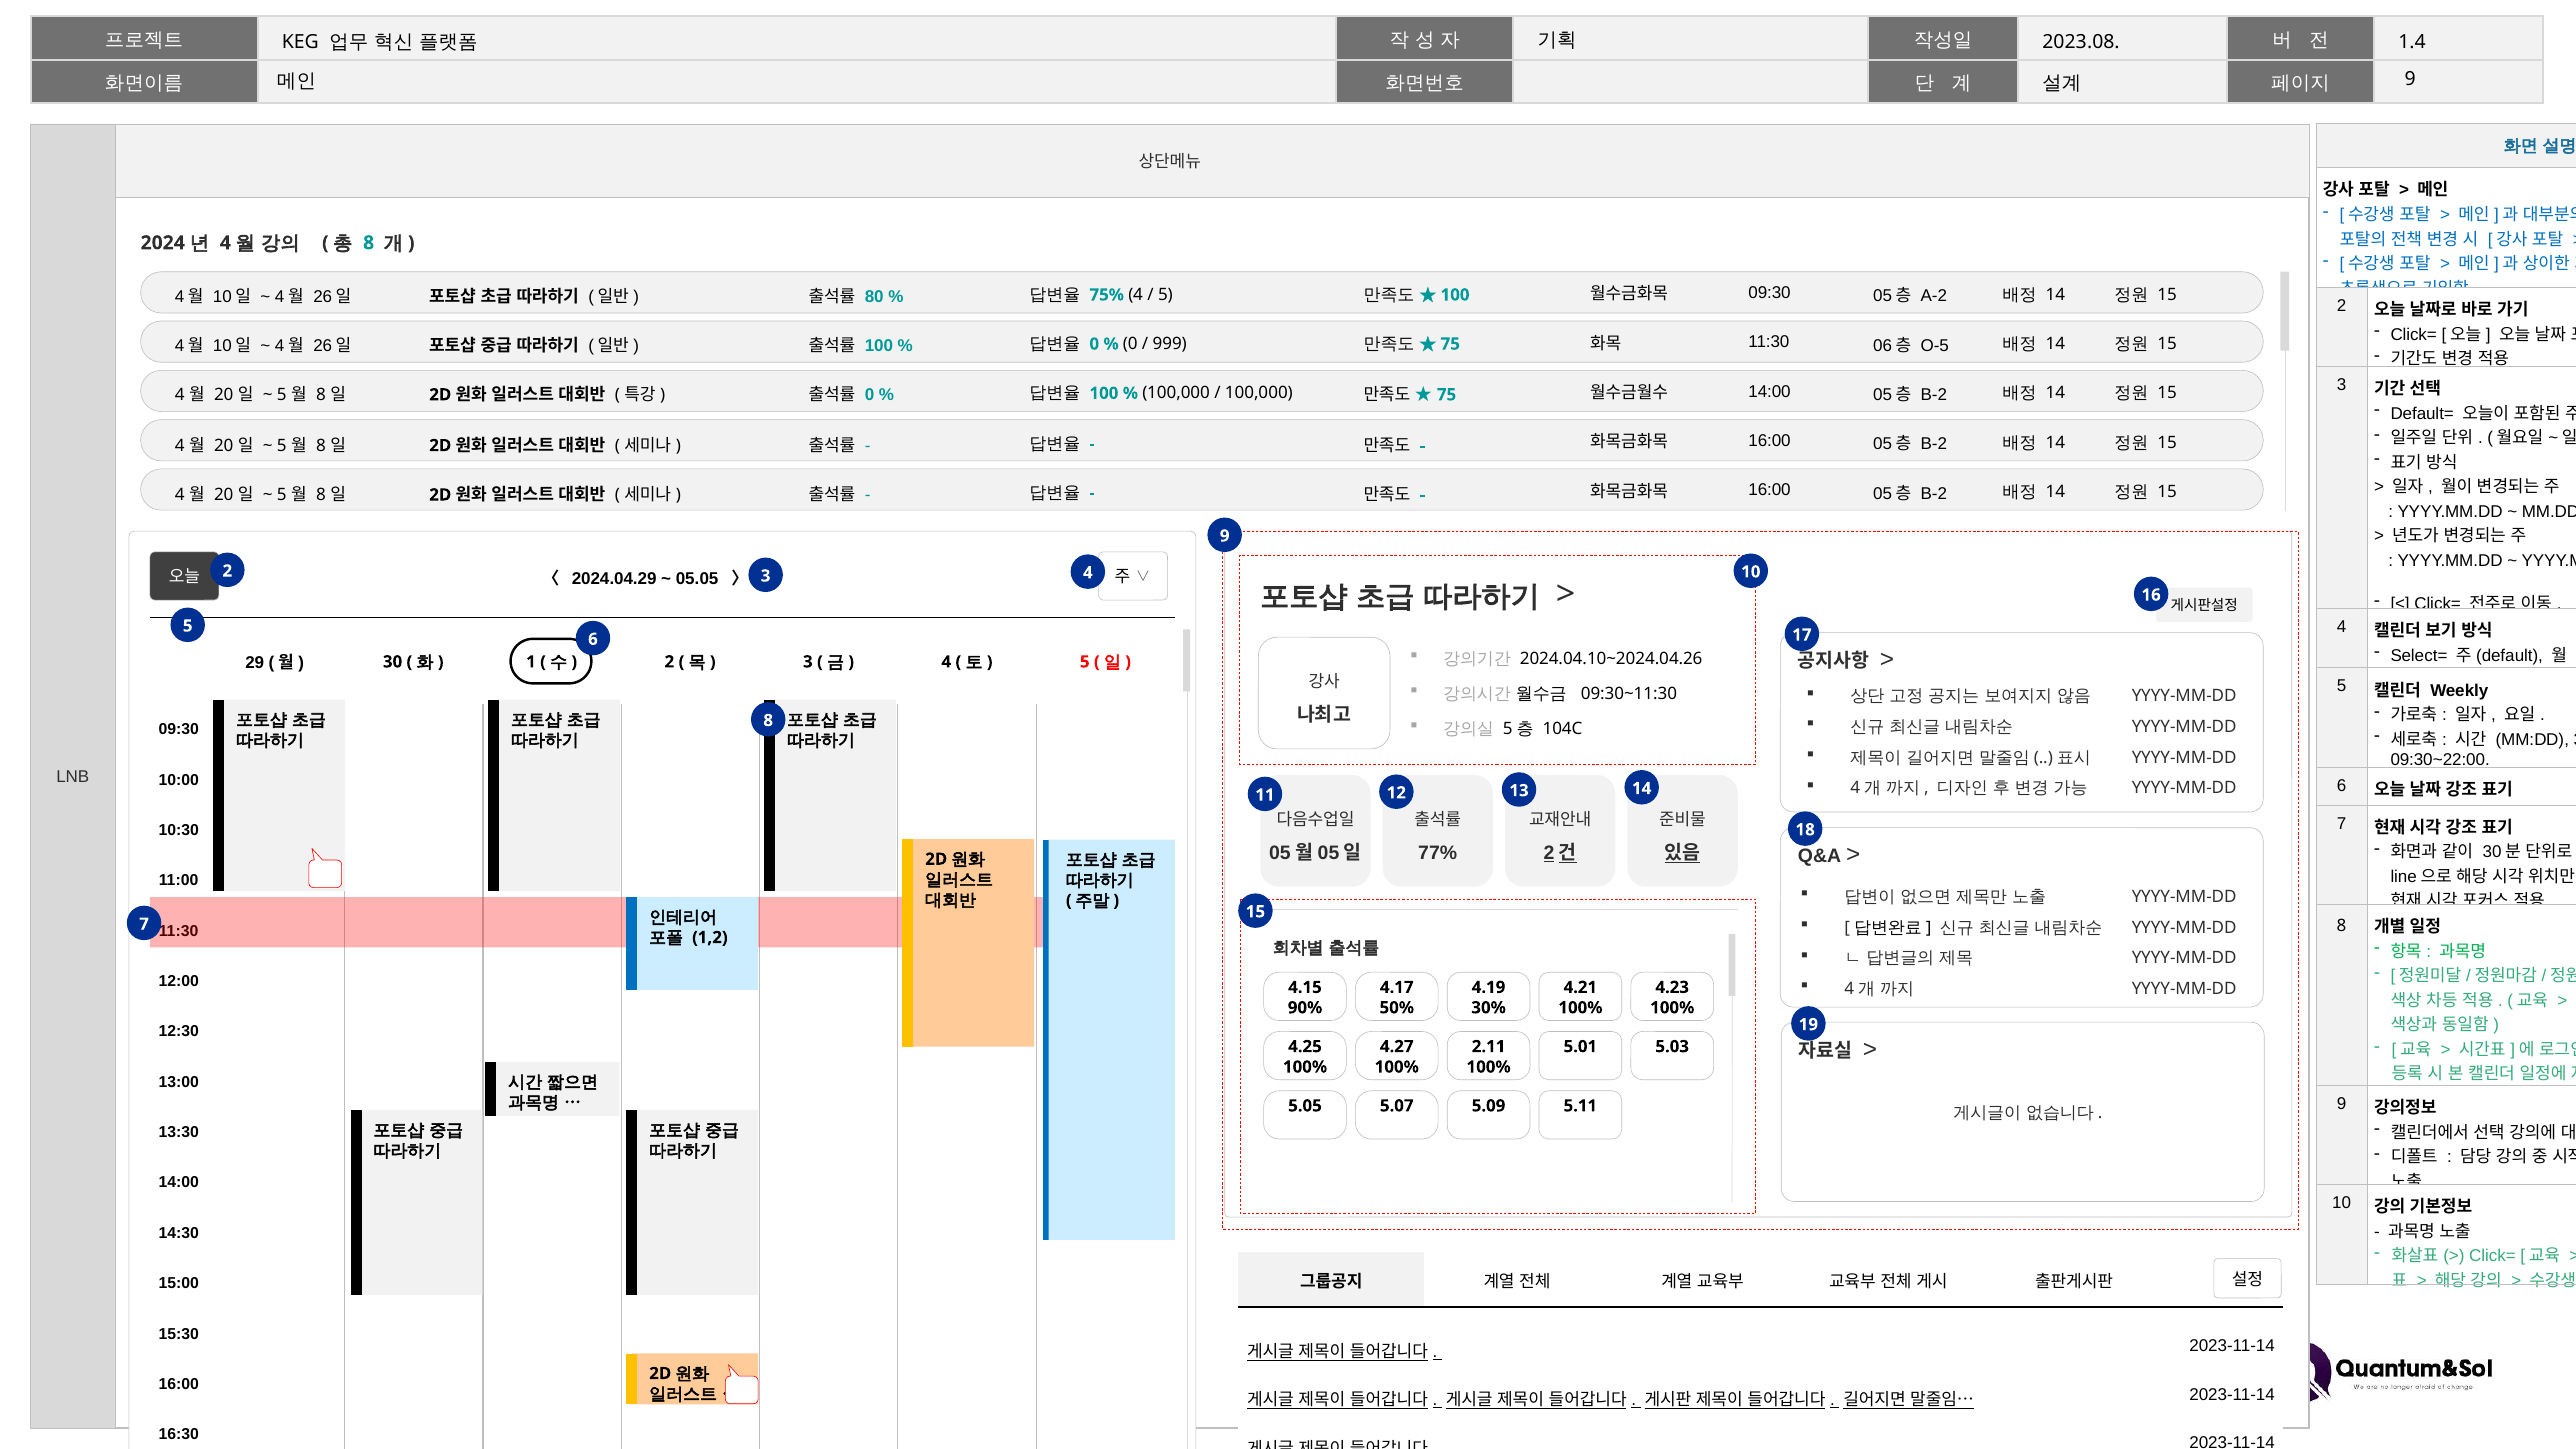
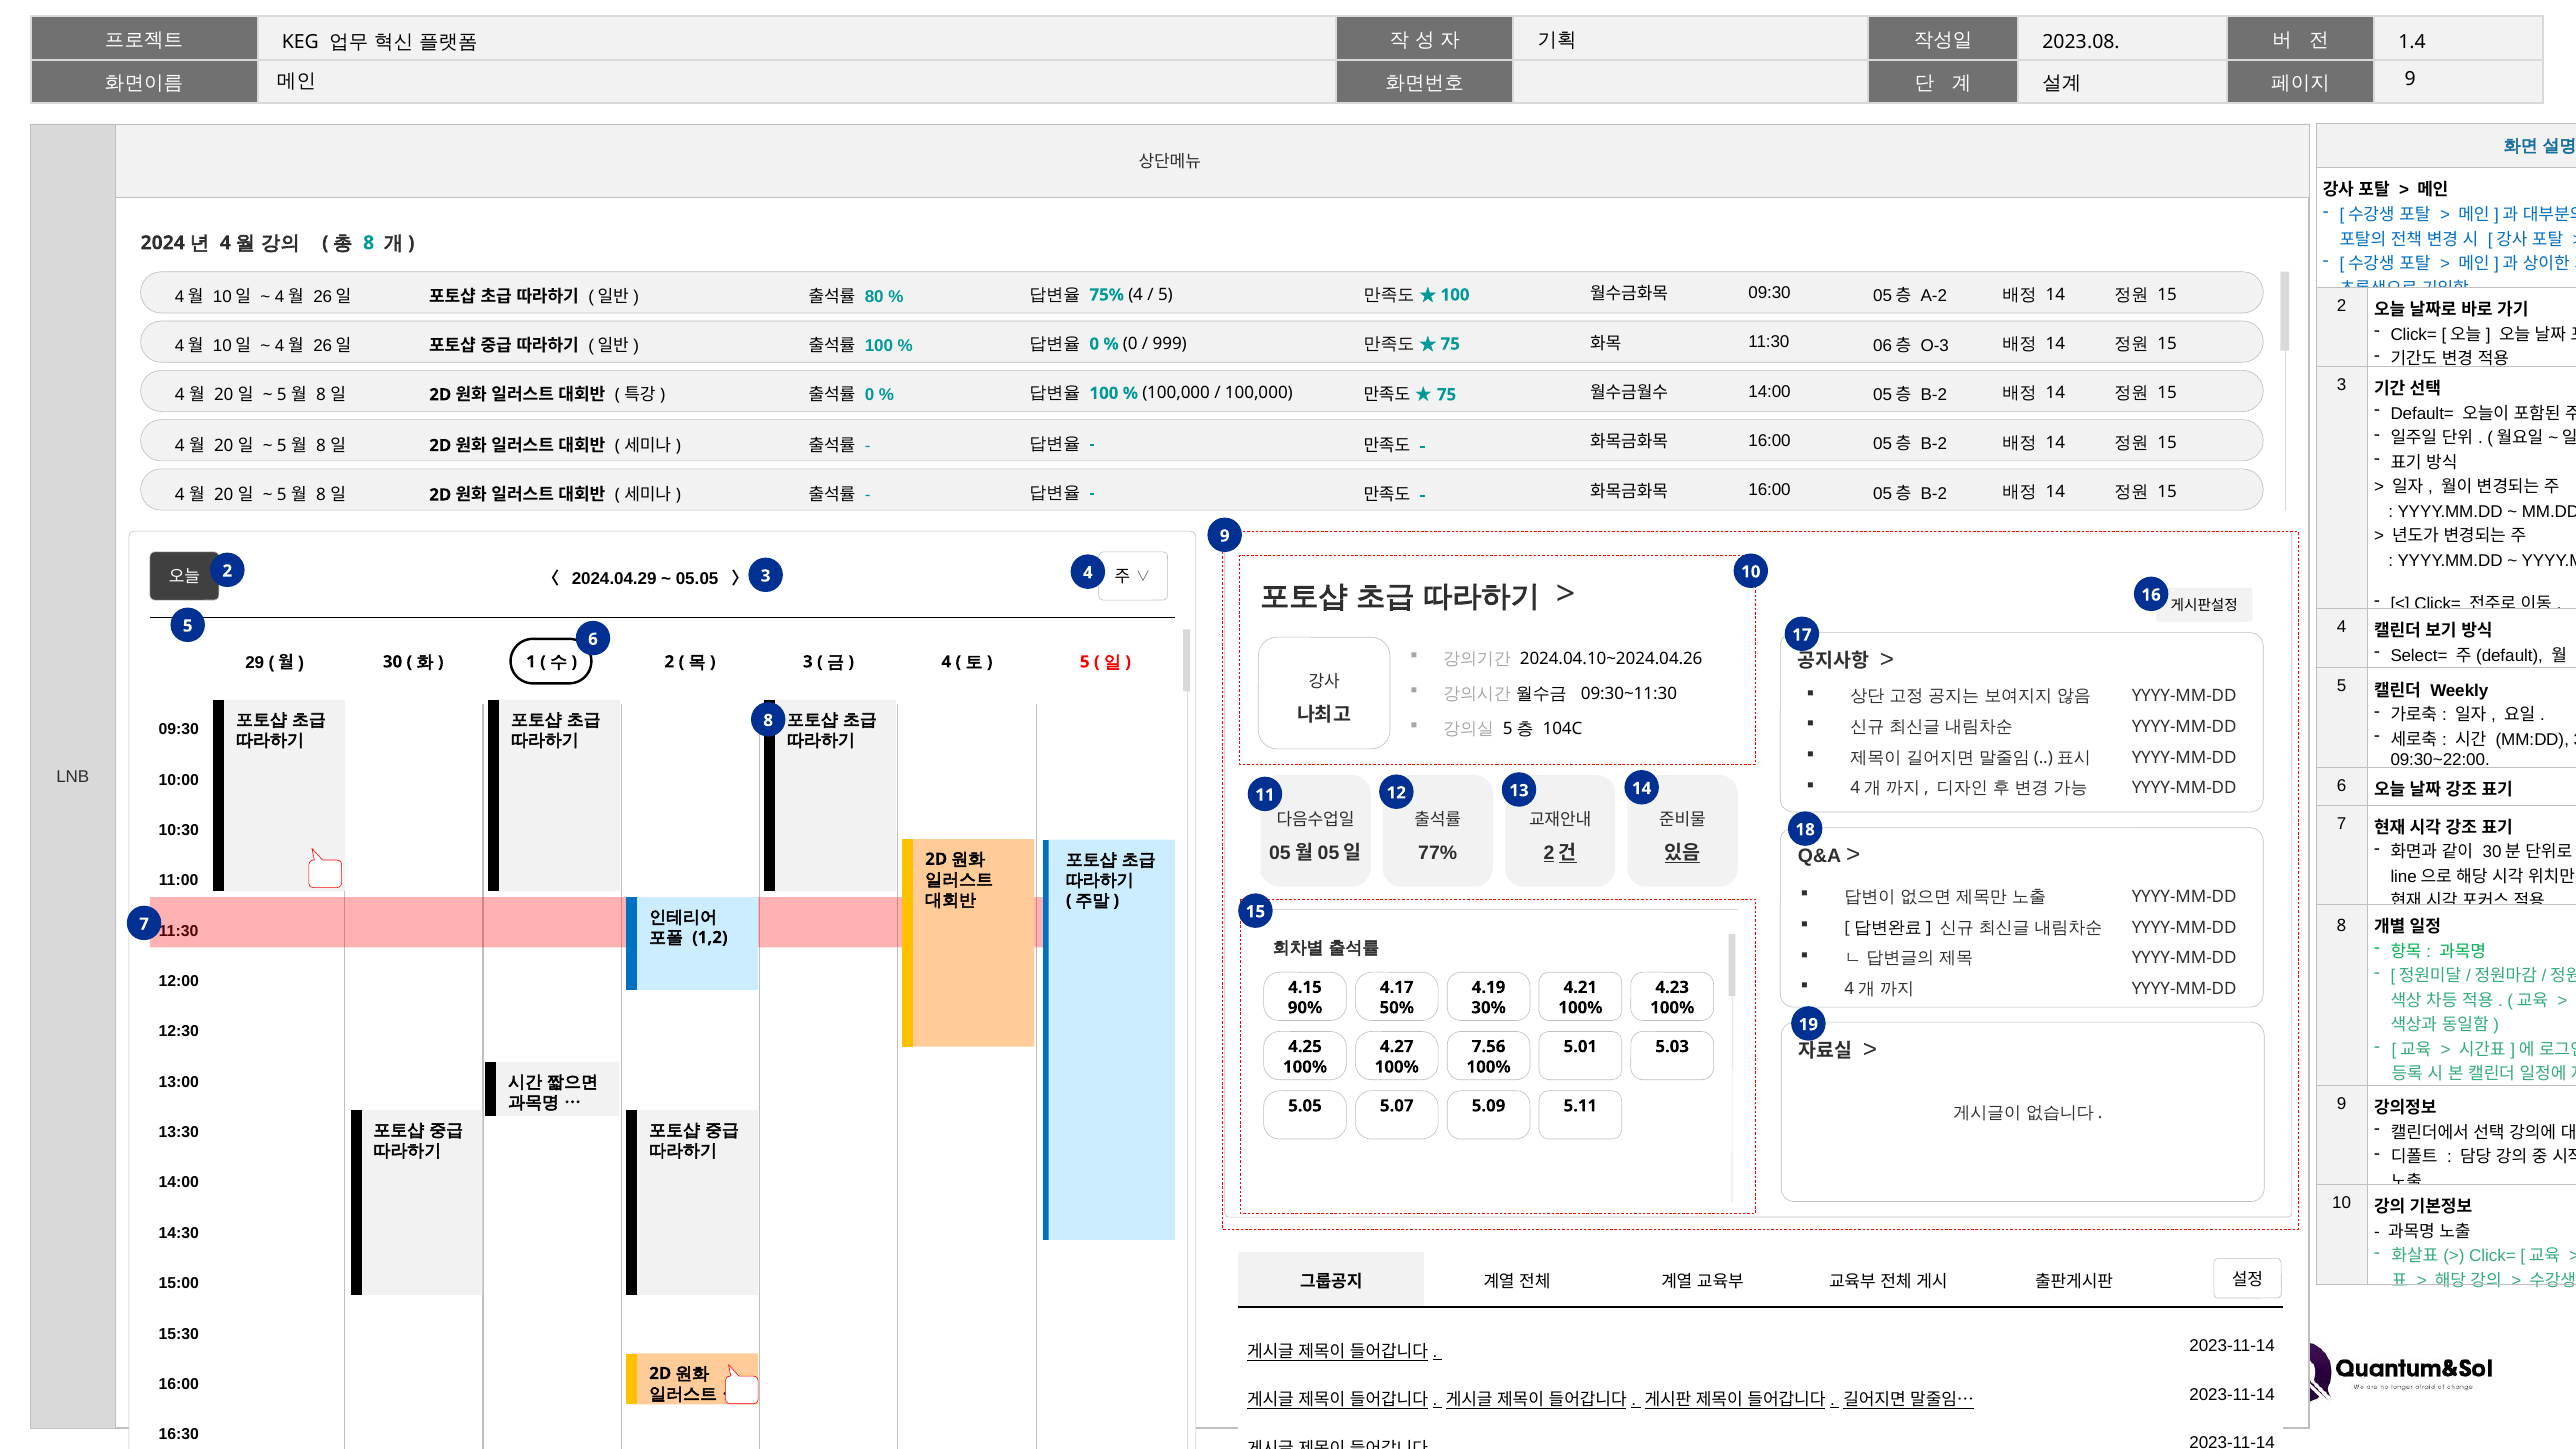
O-5: O-5 -> O-3
2.11: 2.11 -> 7.56
